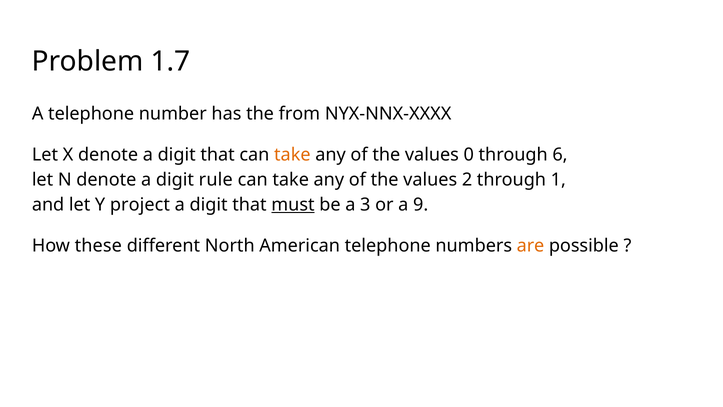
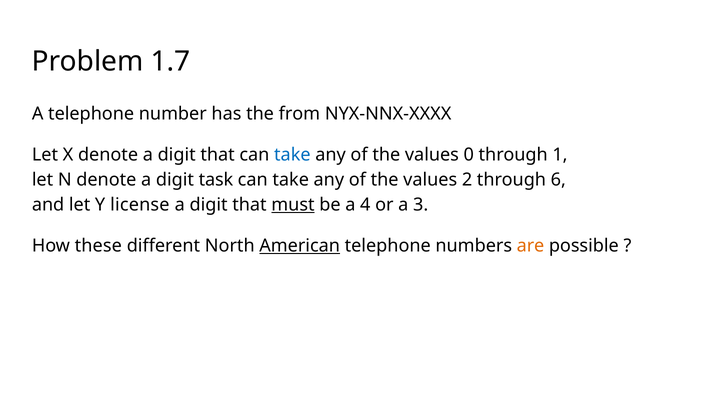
take at (292, 155) colour: orange -> blue
6: 6 -> 1
rule: rule -> task
1: 1 -> 6
project: project -> license
3: 3 -> 4
9: 9 -> 3
American underline: none -> present
